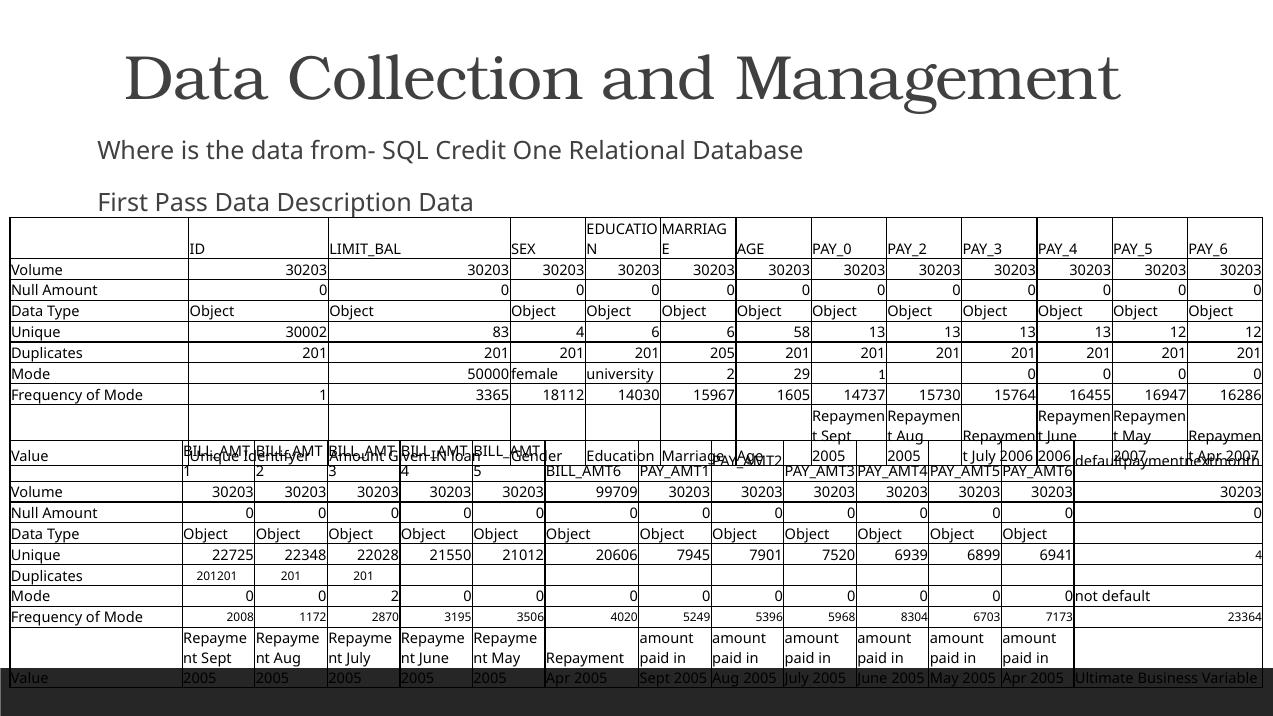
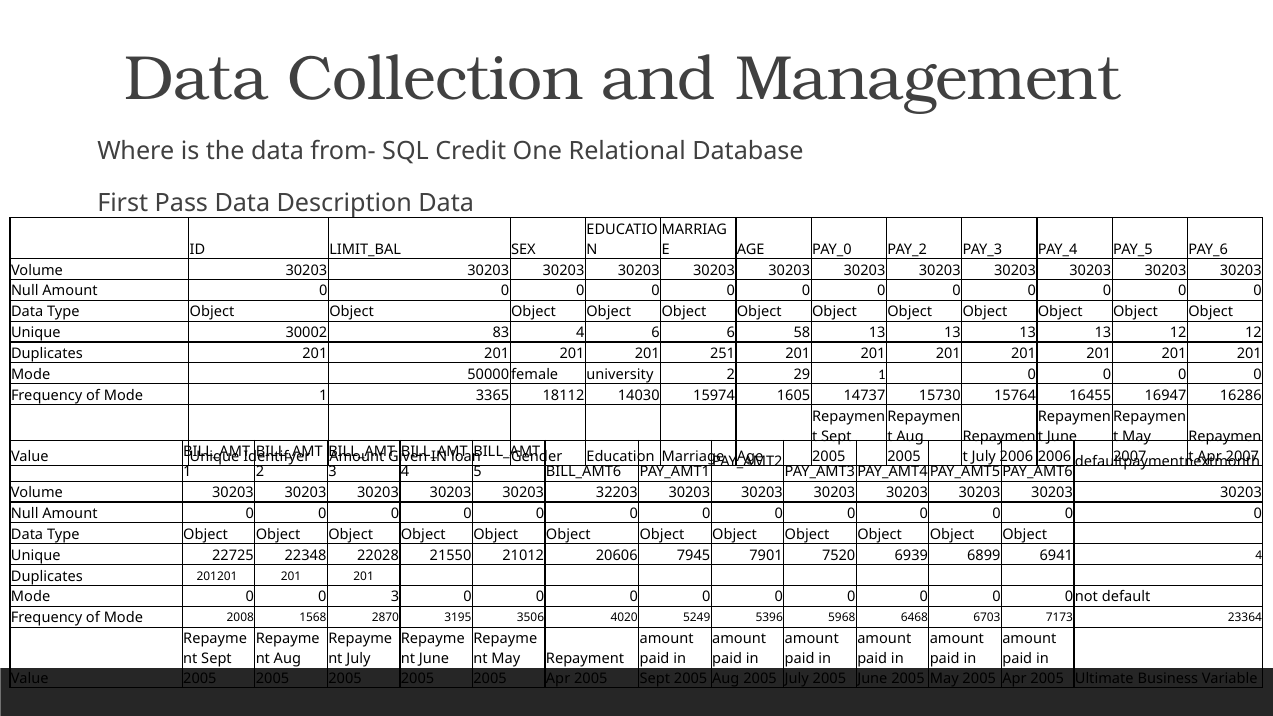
205: 205 -> 251
15967: 15967 -> 15974
99709: 99709 -> 32203
0 2: 2 -> 3
1172: 1172 -> 1568
8304: 8304 -> 6468
